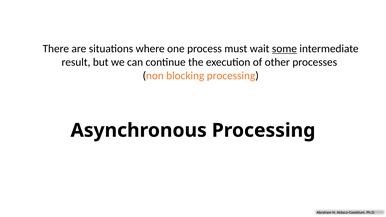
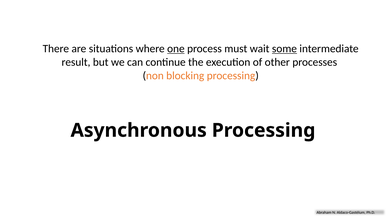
one underline: none -> present
